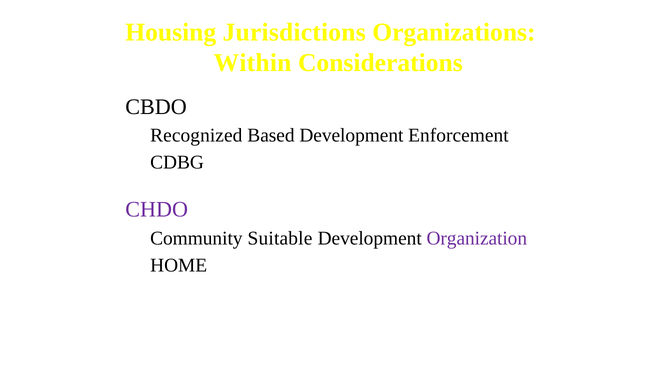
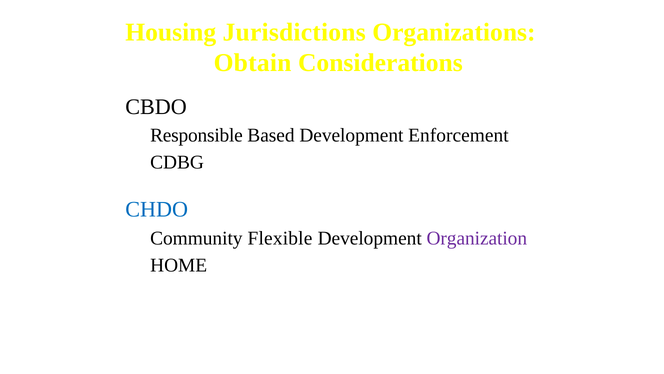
Within: Within -> Obtain
Recognized: Recognized -> Responsible
CHDO colour: purple -> blue
Suitable: Suitable -> Flexible
